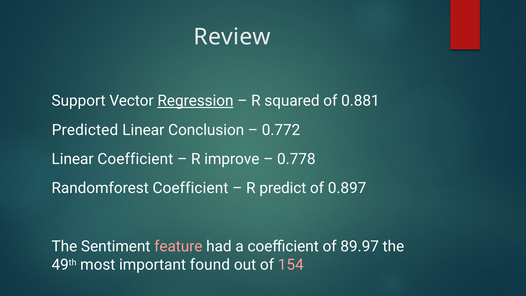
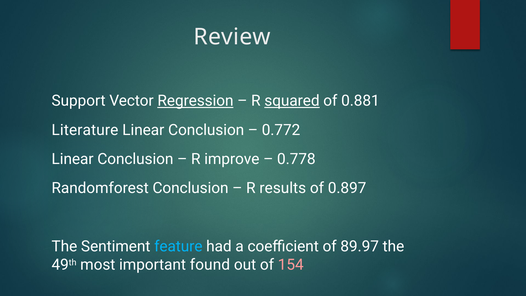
squared underline: none -> present
Predicted: Predicted -> Literature
Coefficient at (135, 159): Coefficient -> Conclusion
Randomforest Coefficient: Coefficient -> Conclusion
predict: predict -> results
feature colour: pink -> light blue
